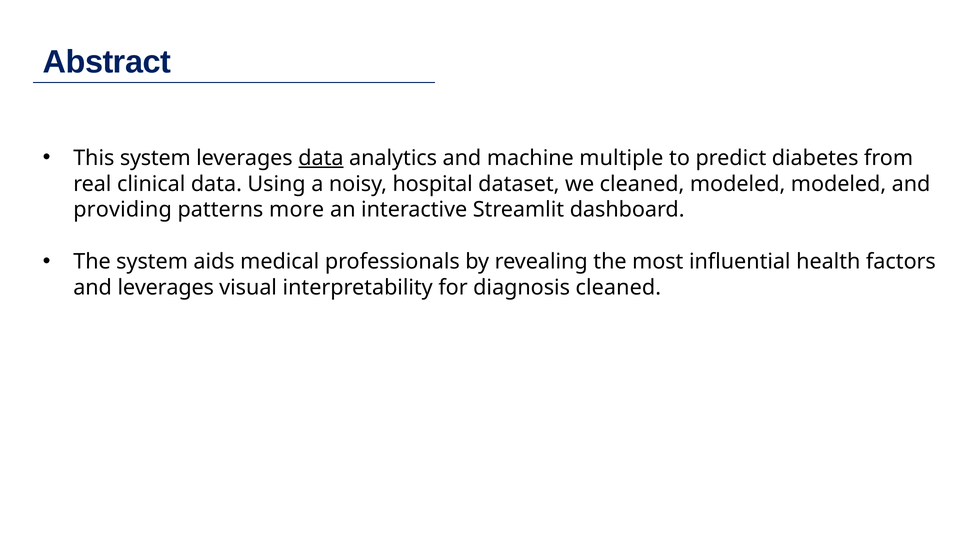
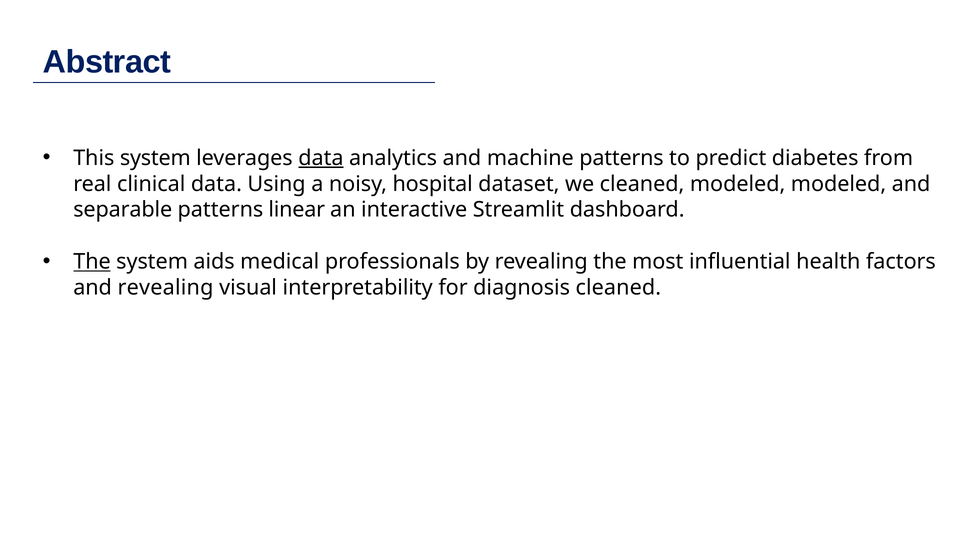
machine multiple: multiple -> patterns
providing: providing -> separable
more: more -> linear
The at (92, 262) underline: none -> present
and leverages: leverages -> revealing
